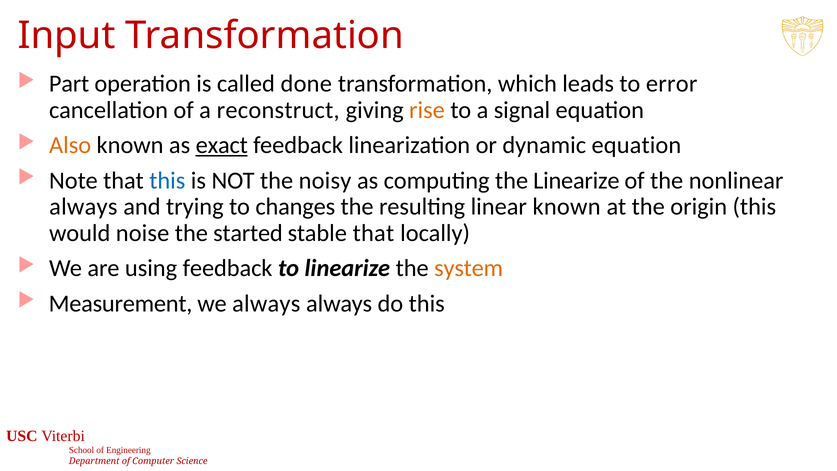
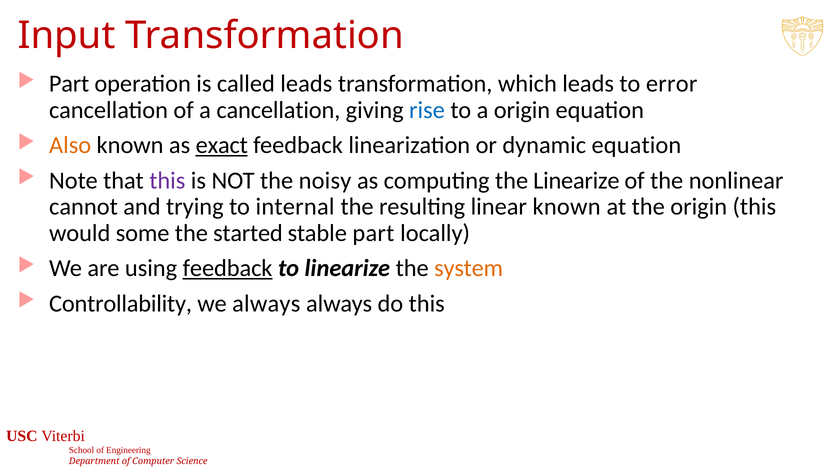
called done: done -> leads
a reconstruct: reconstruct -> cancellation
rise colour: orange -> blue
a signal: signal -> origin
this at (167, 180) colour: blue -> purple
always at (83, 207): always -> cannot
changes: changes -> internal
noise: noise -> some
stable that: that -> part
feedback at (228, 268) underline: none -> present
Measurement: Measurement -> Controllability
